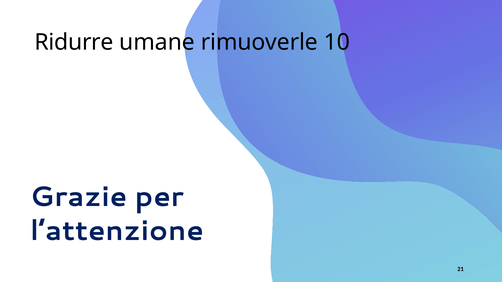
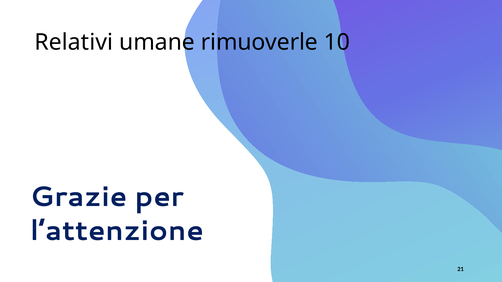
Ridurre: Ridurre -> Relativi
